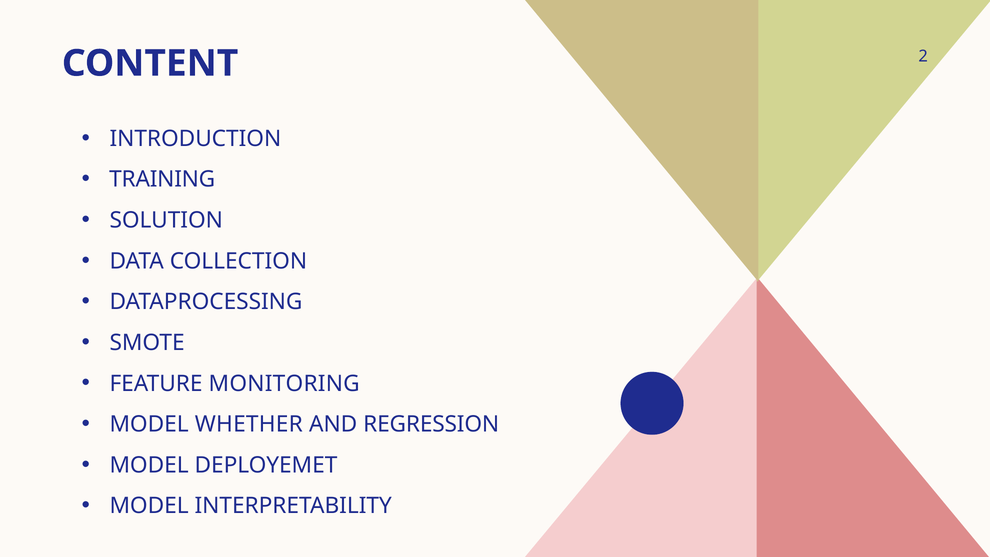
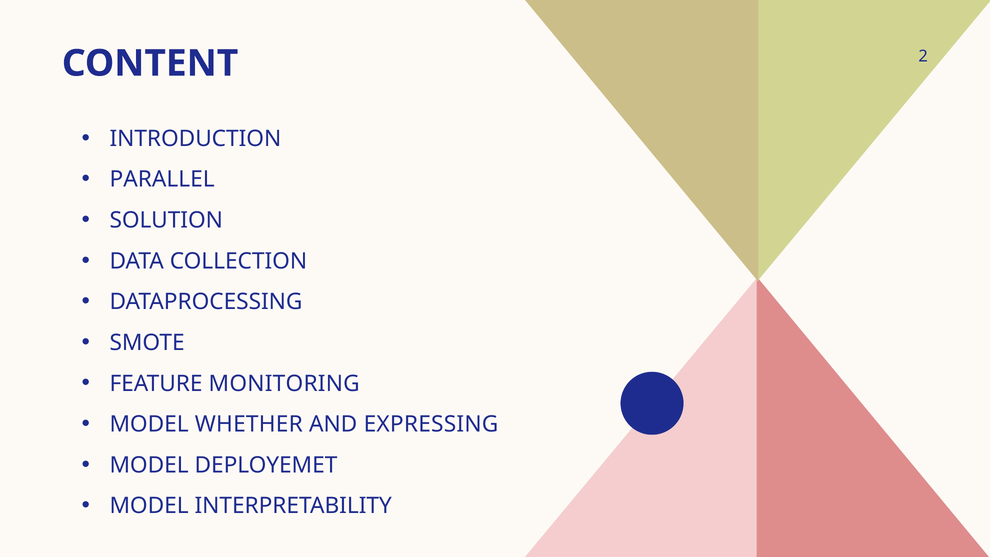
TRAINING: TRAINING -> PARALLEL
REGRESSION: REGRESSION -> EXPRESSING
